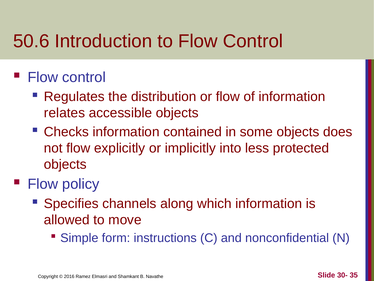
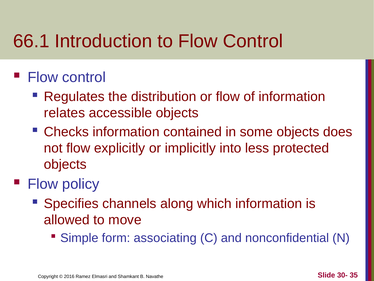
50.6: 50.6 -> 66.1
instructions: instructions -> associating
